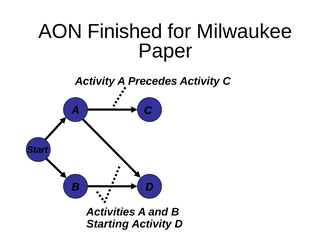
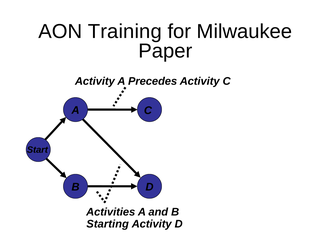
Finished: Finished -> Training
